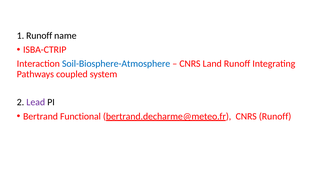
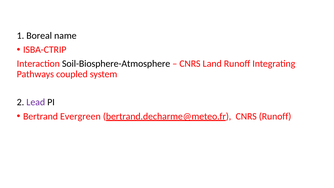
1 Runoff: Runoff -> Boreal
Soil-Biosphere-Atmosphere colour: blue -> black
Functional: Functional -> Evergreen
